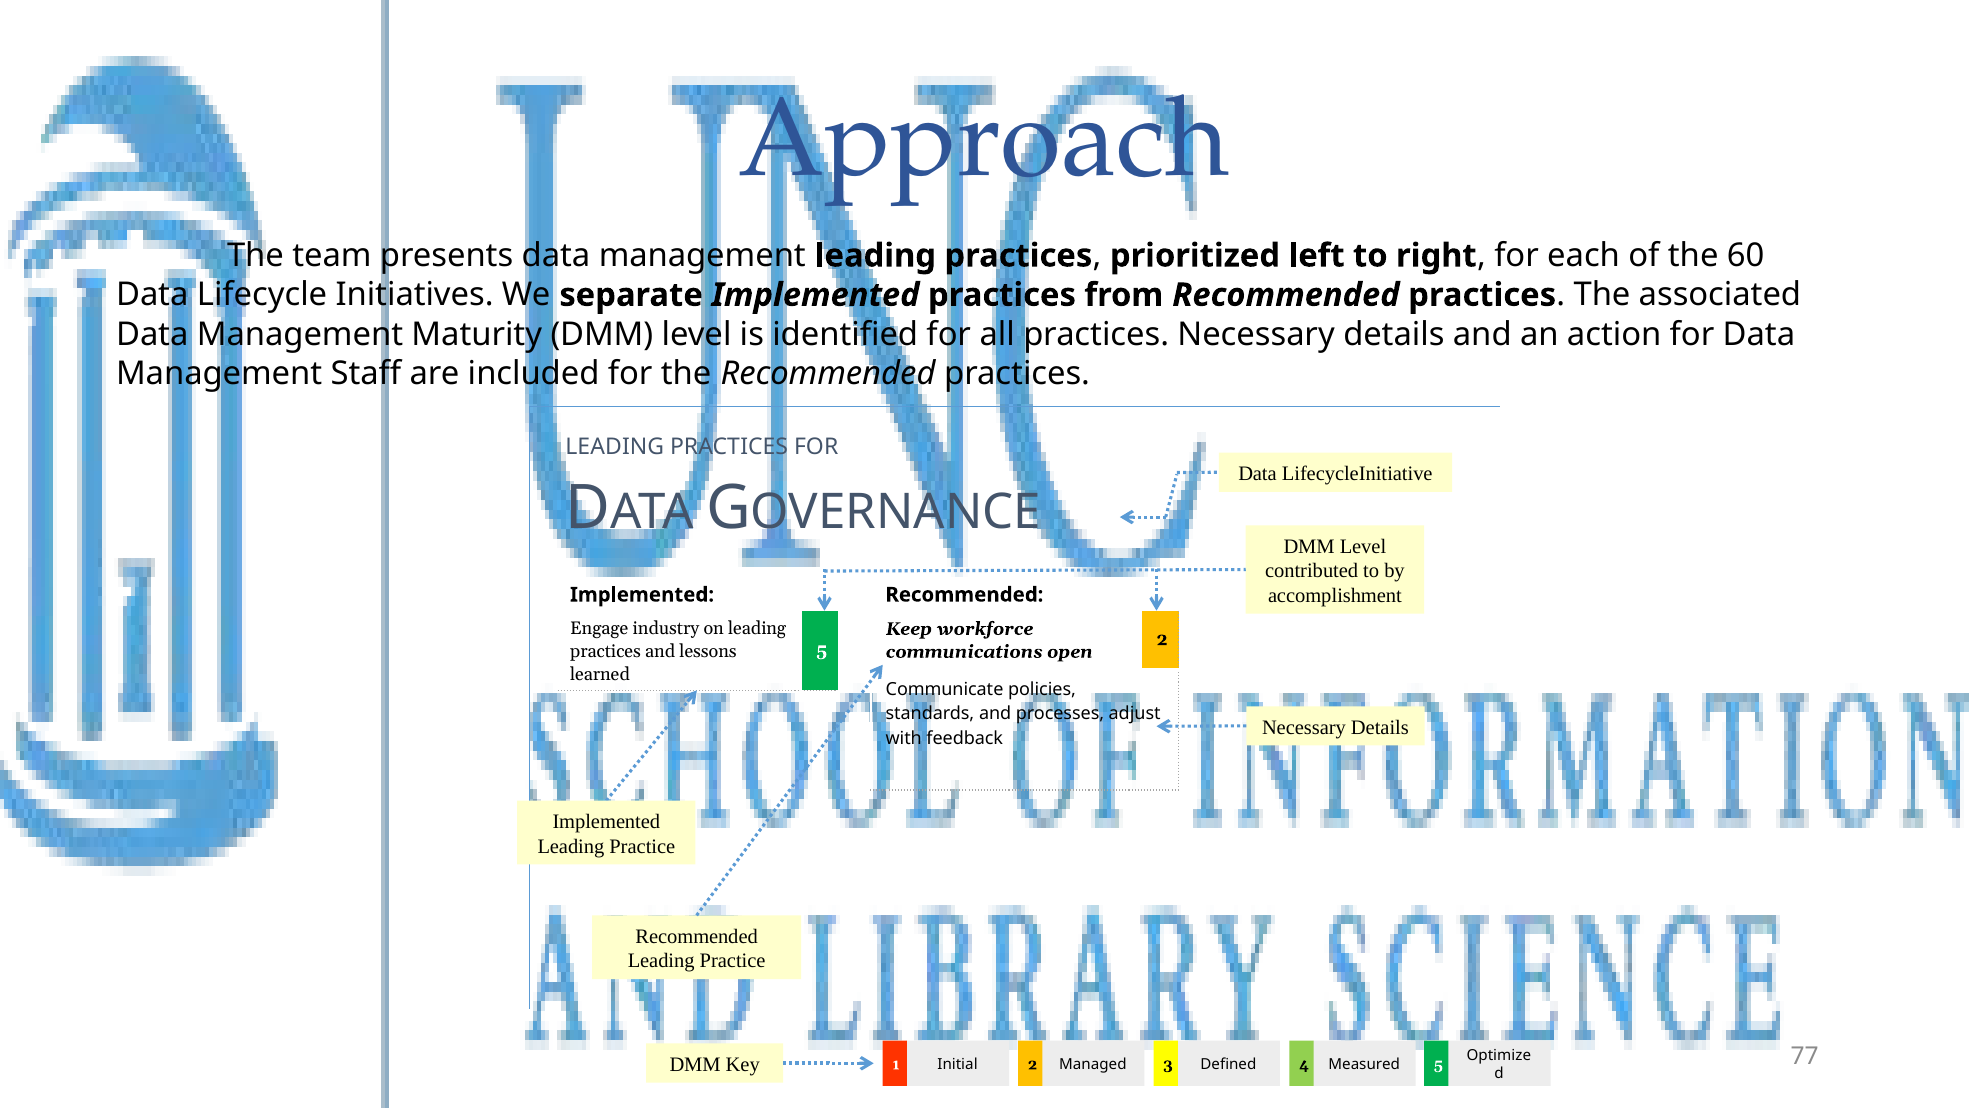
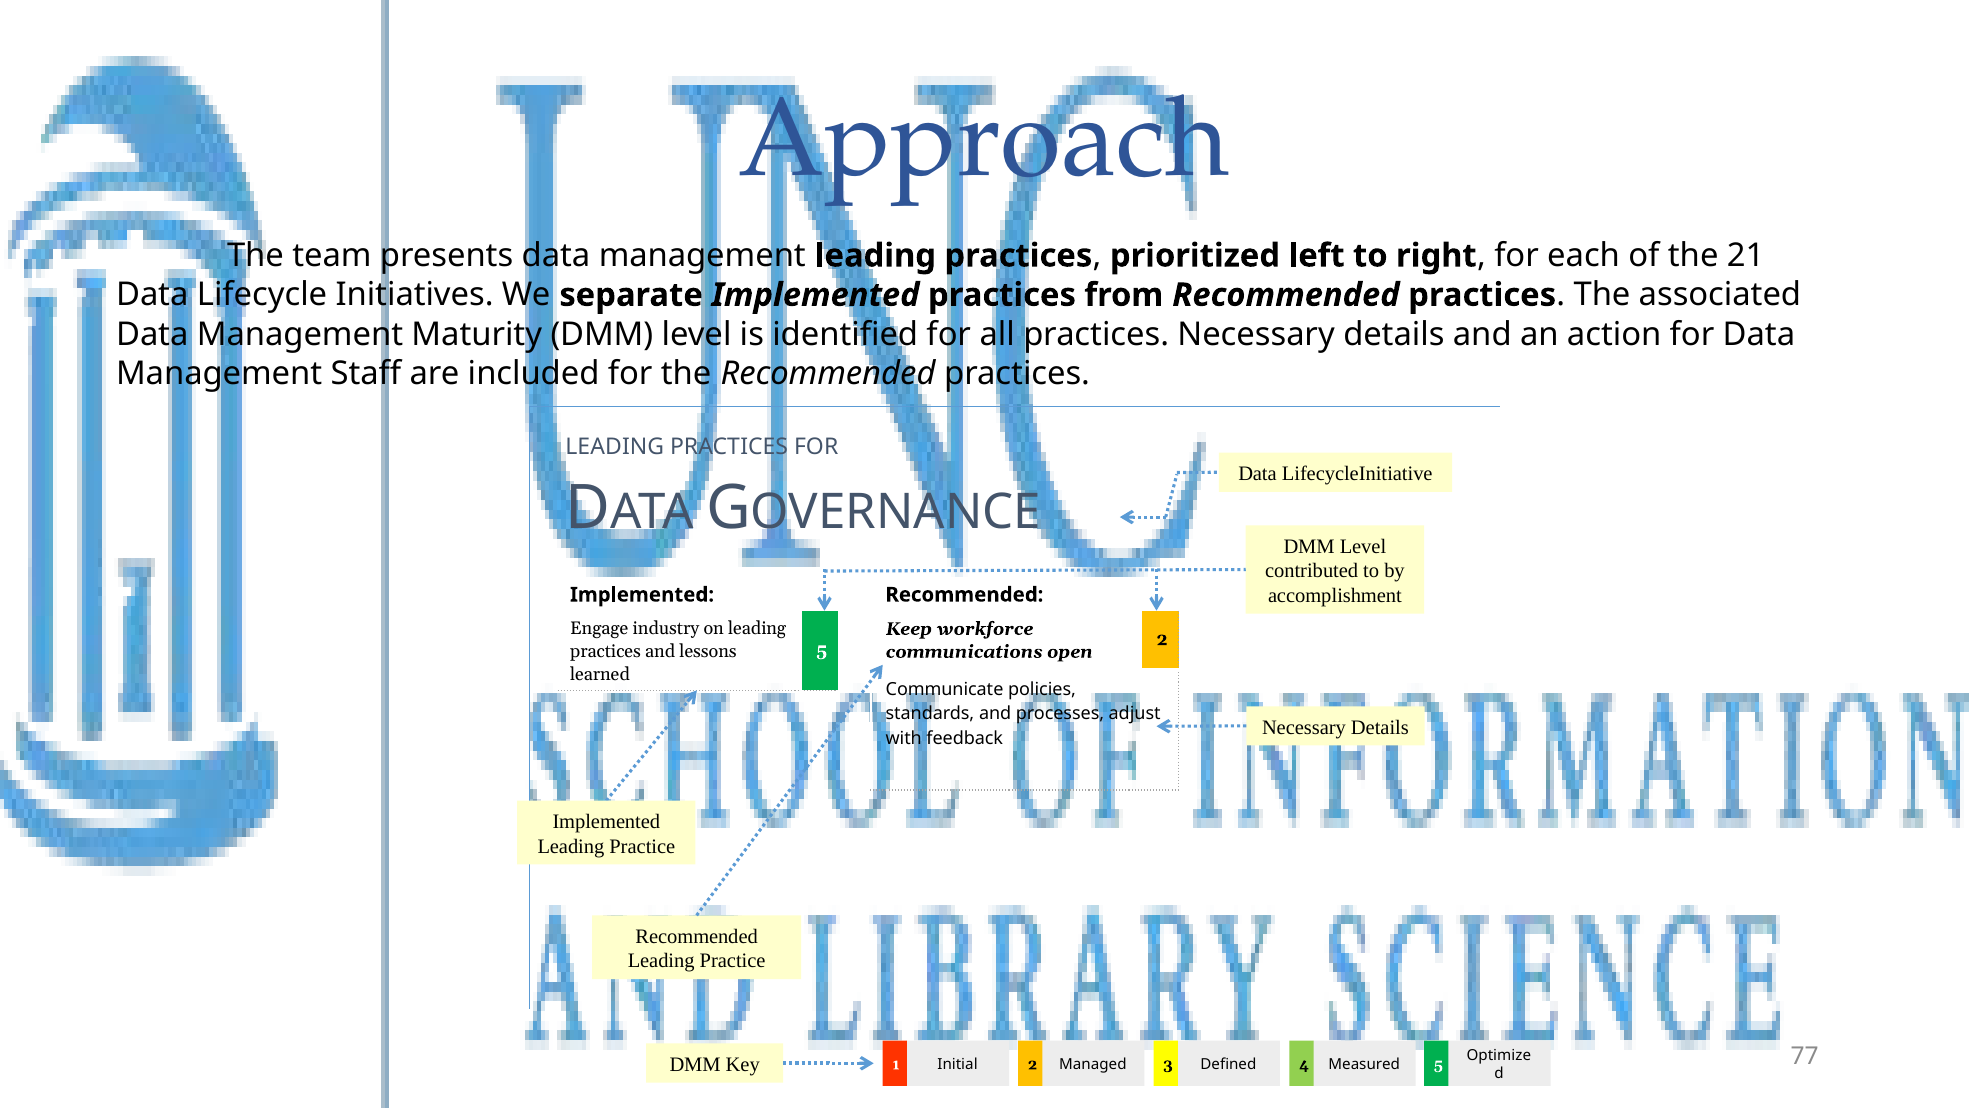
60: 60 -> 21
